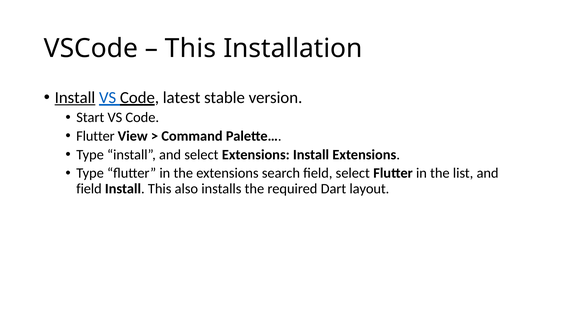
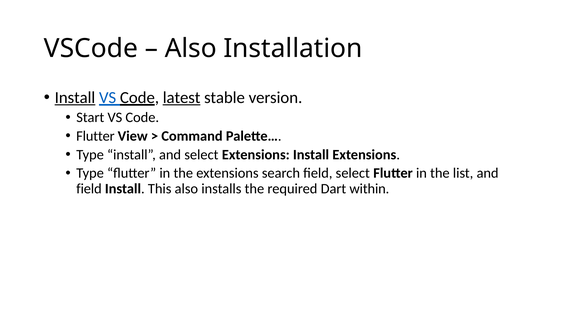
This at (191, 48): This -> Also
latest underline: none -> present
layout: layout -> within
